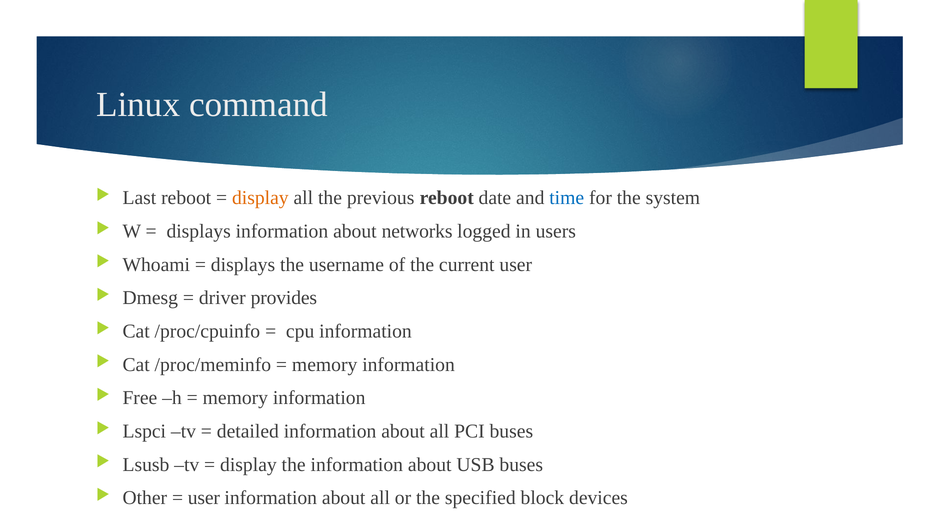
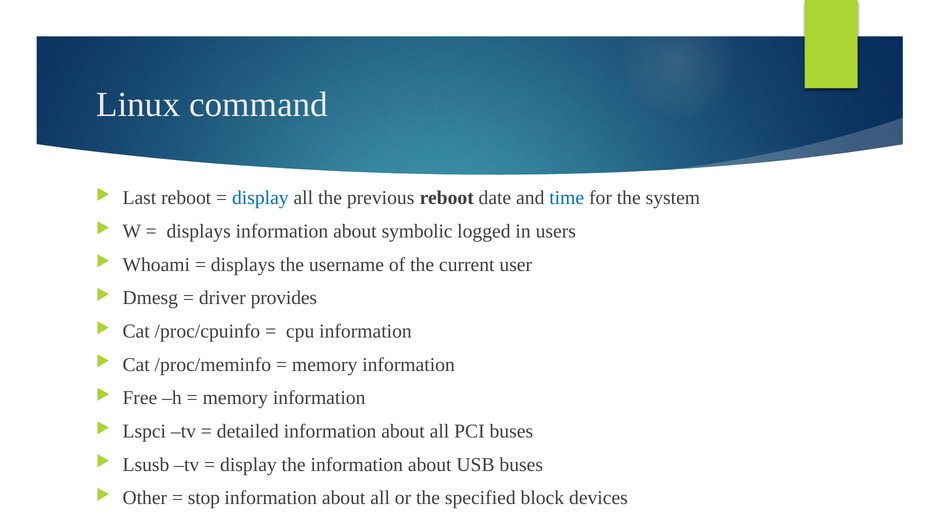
display at (260, 198) colour: orange -> blue
networks: networks -> symbolic
user at (204, 498): user -> stop
